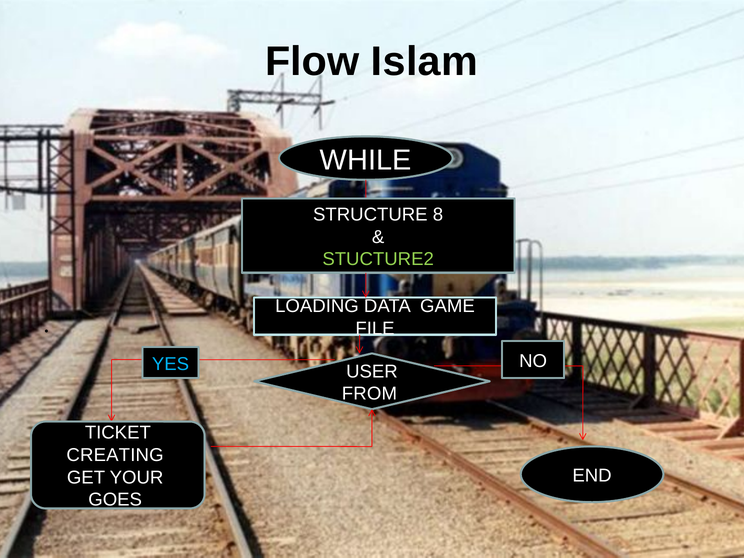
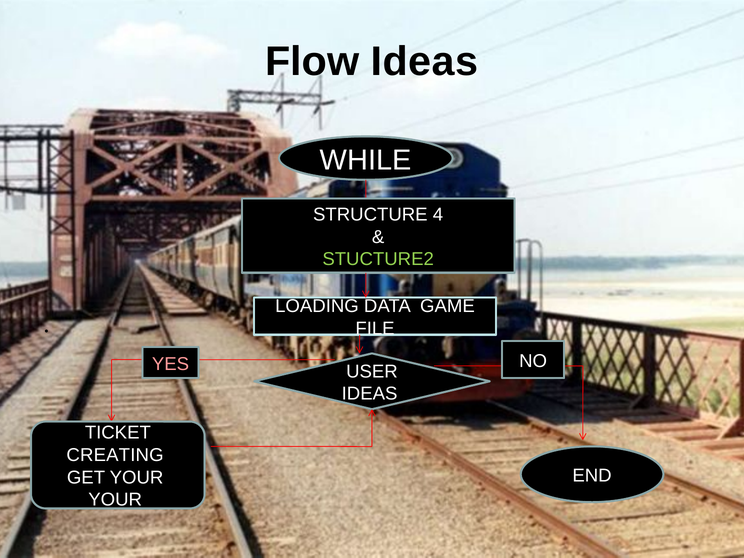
Flow Islam: Islam -> Ideas
8: 8 -> 4
YES colour: light blue -> pink
FROM at (369, 394): FROM -> IDEAS
GOES at (115, 500): GOES -> YOUR
